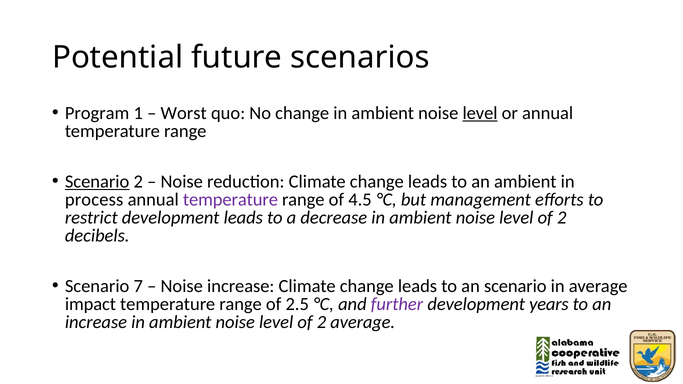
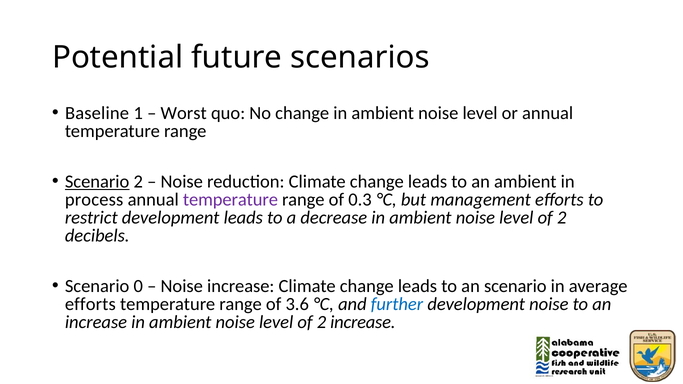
Program: Program -> Baseline
level at (480, 113) underline: present -> none
4.5: 4.5 -> 0.3
7: 7 -> 0
impact at (90, 304): impact -> efforts
2.5: 2.5 -> 3.6
further colour: purple -> blue
development years: years -> noise
2 average: average -> increase
